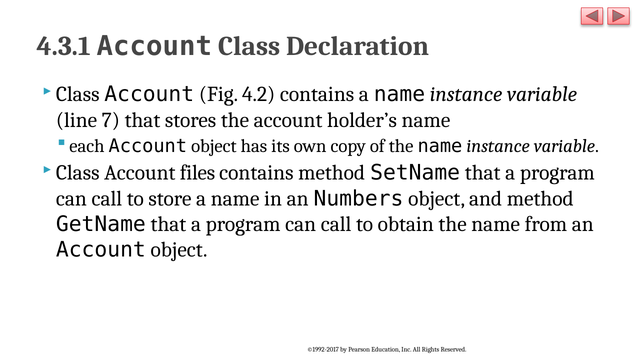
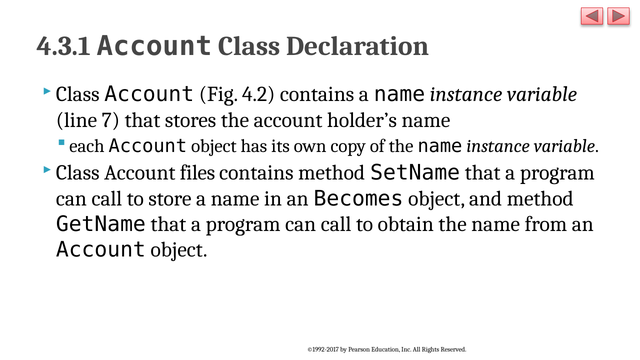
Numbers: Numbers -> Becomes
